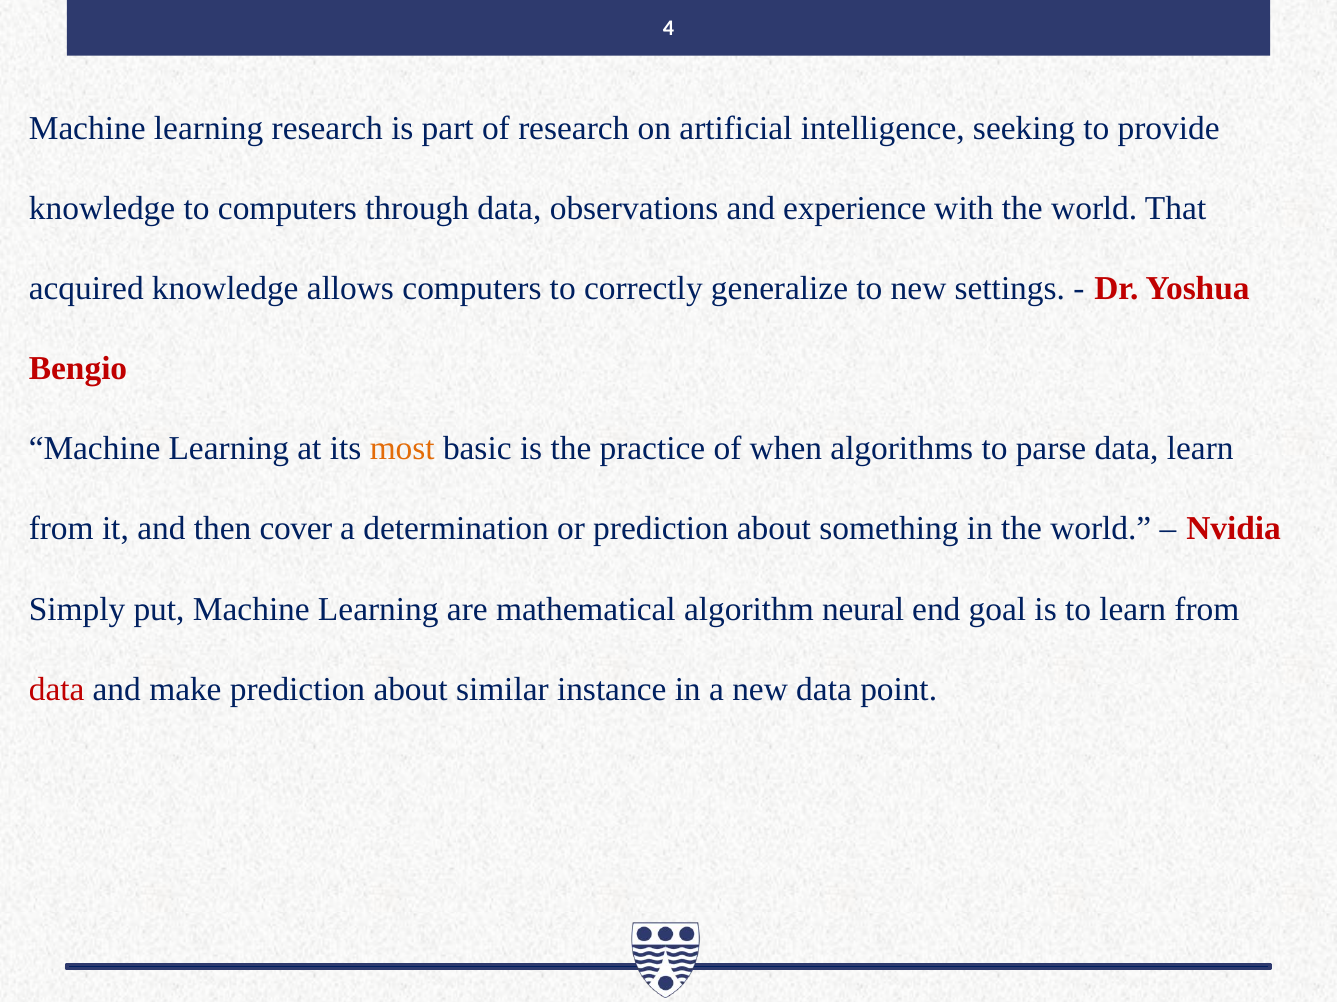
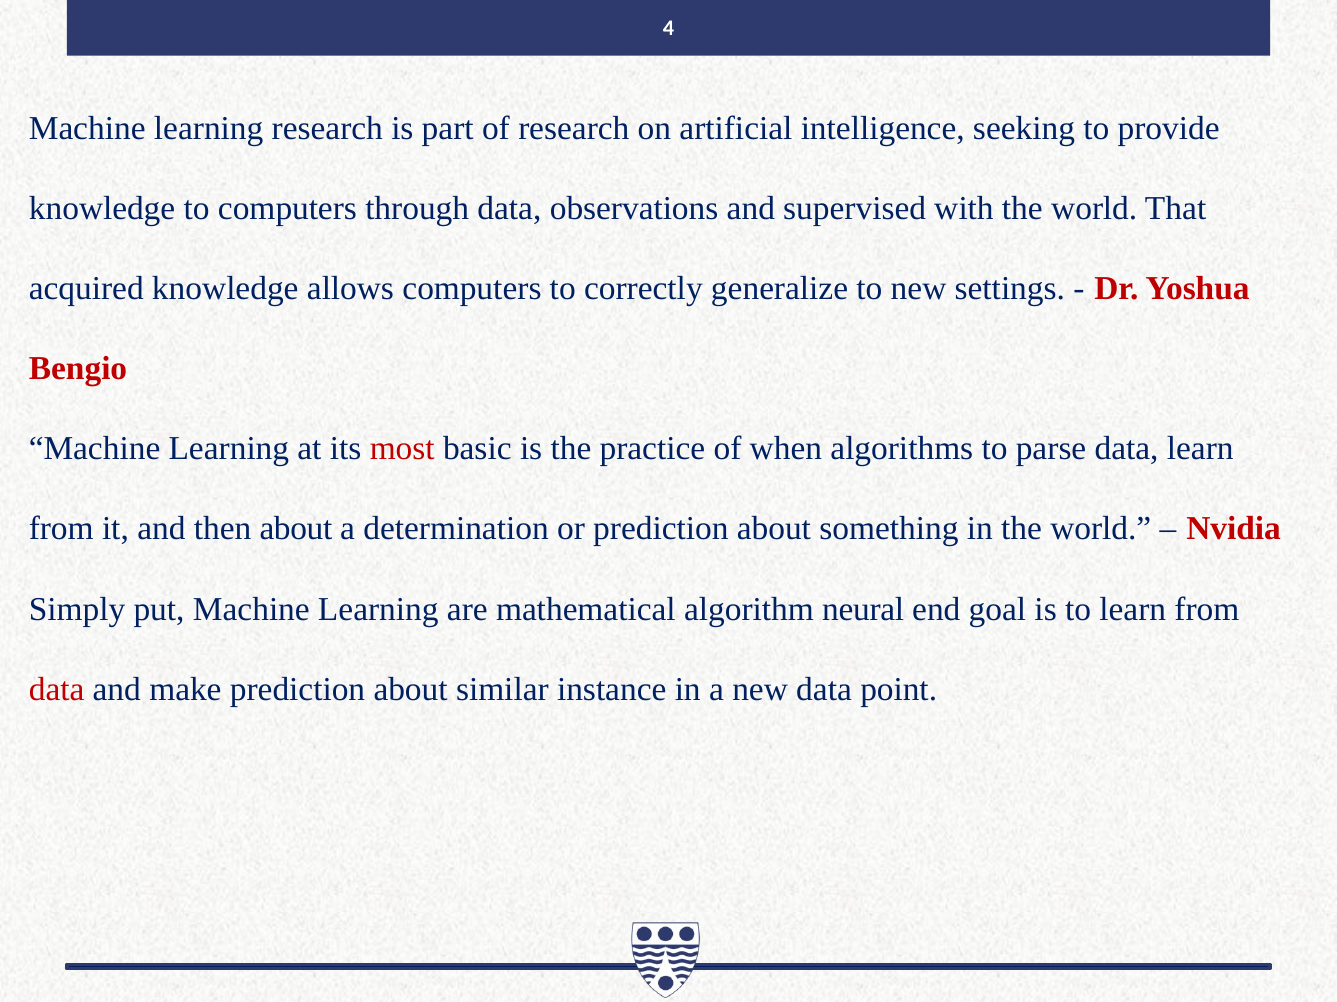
experience: experience -> supervised
most colour: orange -> red
then cover: cover -> about
